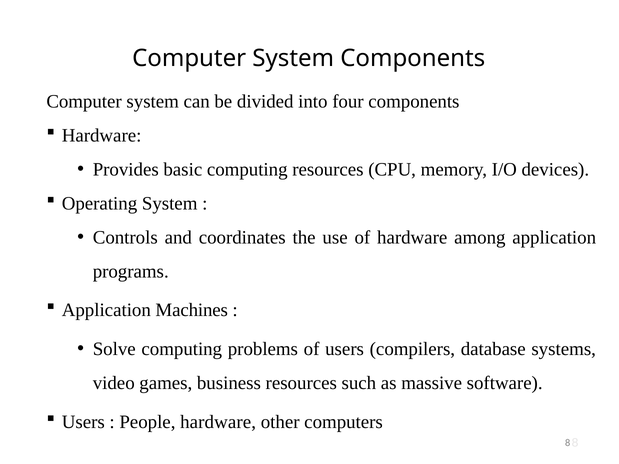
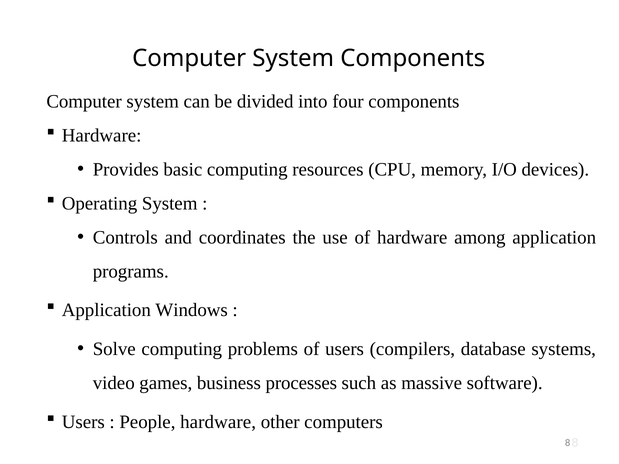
Machines: Machines -> Windows
business resources: resources -> processes
